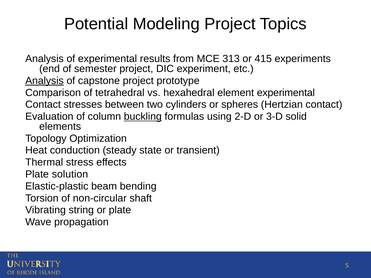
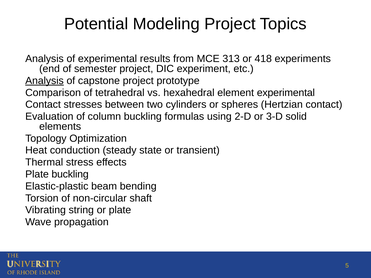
415: 415 -> 418
buckling at (143, 117) underline: present -> none
Plate solution: solution -> buckling
